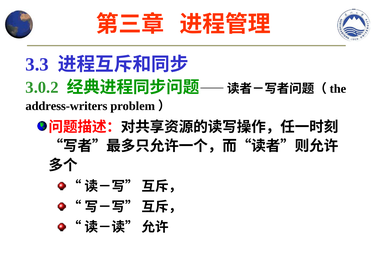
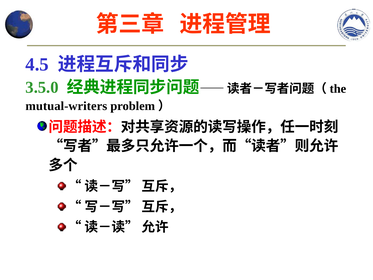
3.3: 3.3 -> 4.5
3.0.2: 3.0.2 -> 3.5.0
address-writers: address-writers -> mutual-writers
